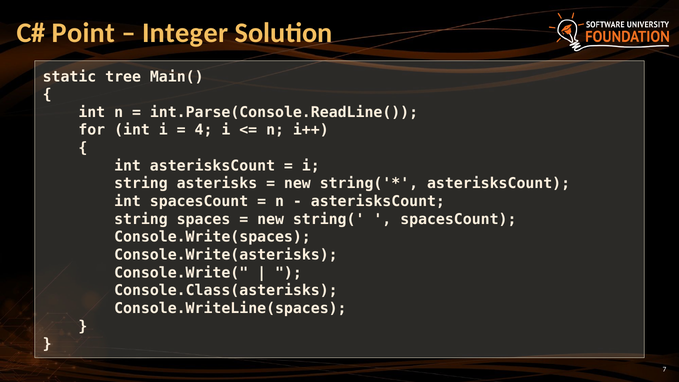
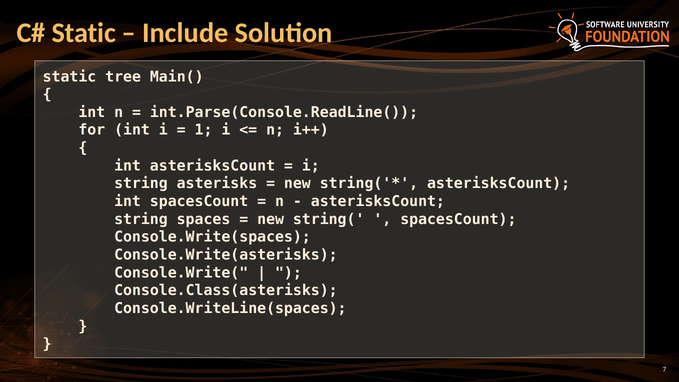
Point at (83, 33): Point -> Static
Integer: Integer -> Include
4: 4 -> 1
